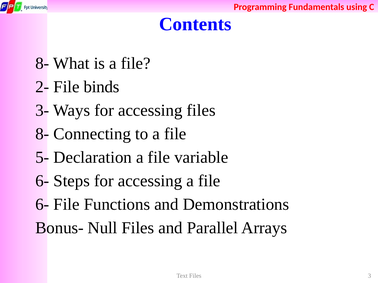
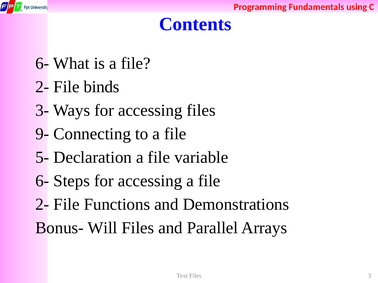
8- at (42, 64): 8- -> 6-
8- at (42, 134): 8- -> 9-
6- at (42, 205): 6- -> 2-
Null: Null -> Will
